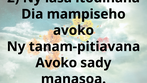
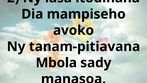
Avoko at (56, 63): Avoko -> Mbola
